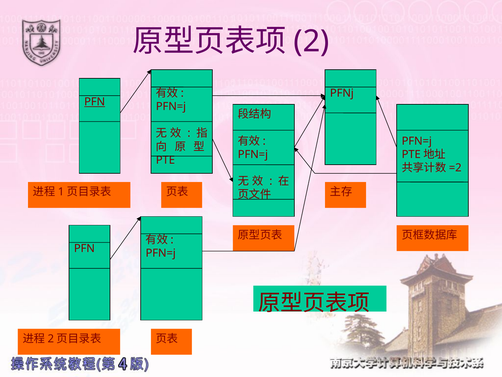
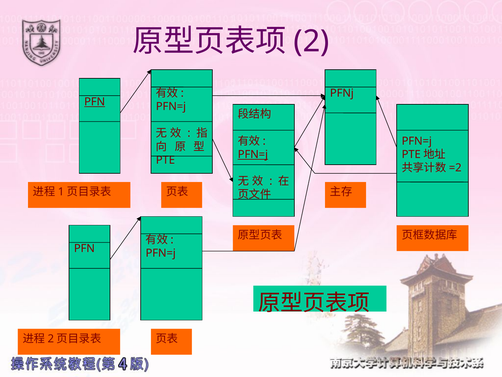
PFN=j at (253, 154) underline: none -> present
